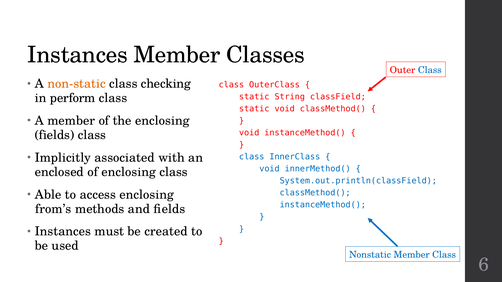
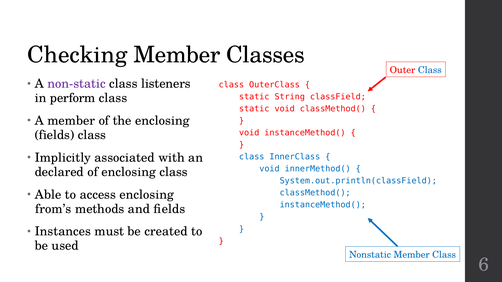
Instances at (77, 55): Instances -> Checking
non-static colour: orange -> purple
checking: checking -> listeners
enclosed: enclosed -> declared
